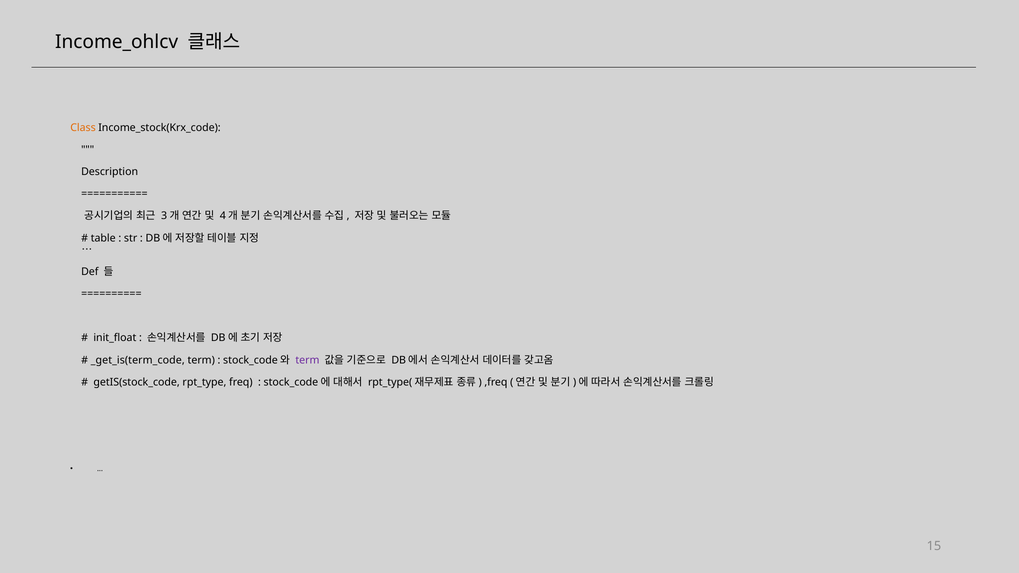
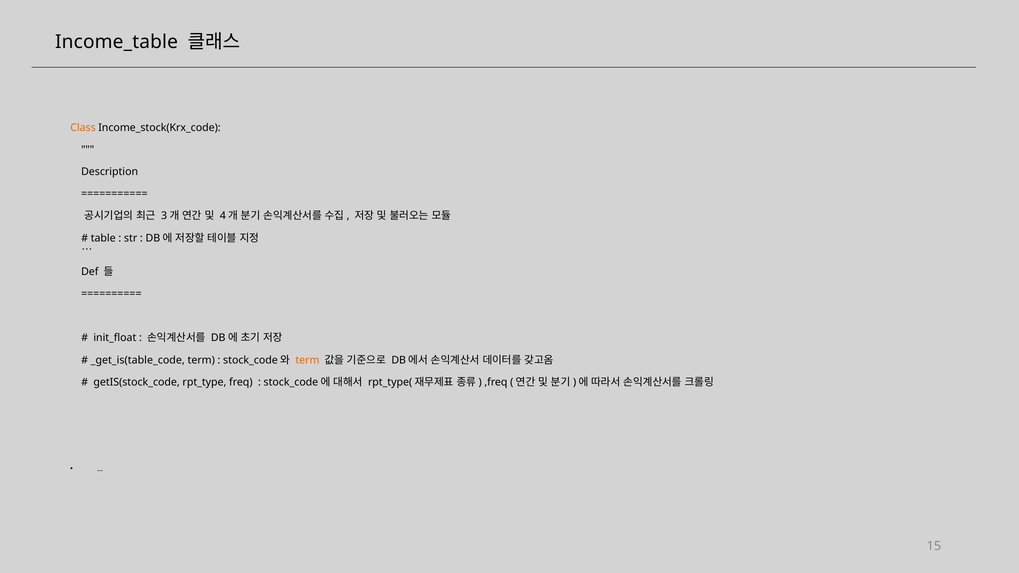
Income_ohlcv: Income_ohlcv -> Income_table
_get_is(term_code: _get_is(term_code -> _get_is(table_code
term at (307, 360) colour: purple -> orange
